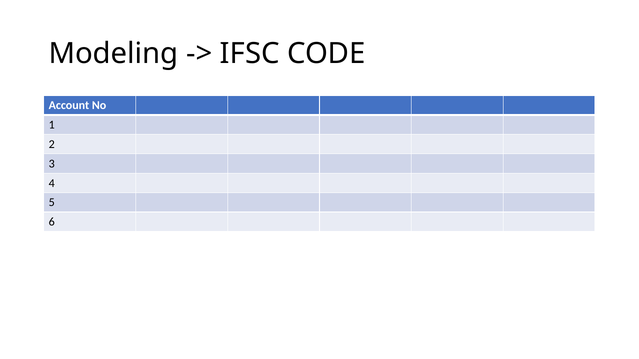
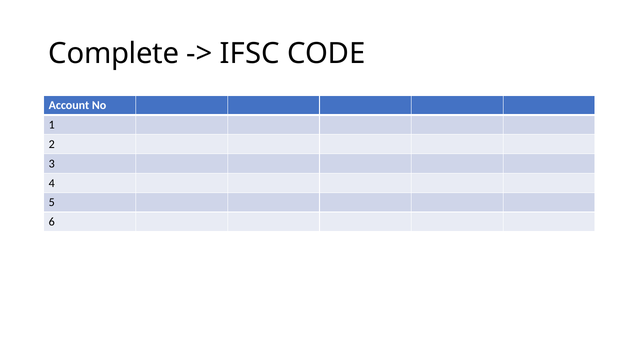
Modeling: Modeling -> Complete
